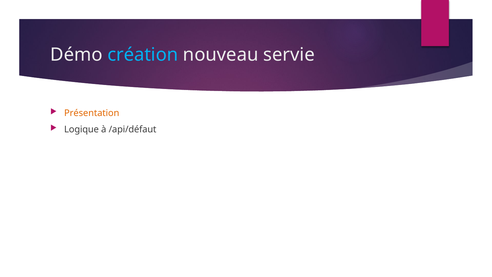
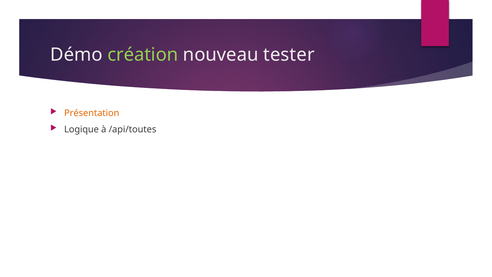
création colour: light blue -> light green
servie: servie -> tester
/api/défaut: /api/défaut -> /api/toutes
